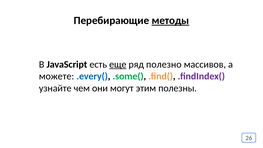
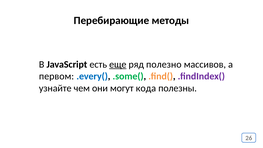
методы underline: present -> none
можете: можете -> первом
этим: этим -> кода
